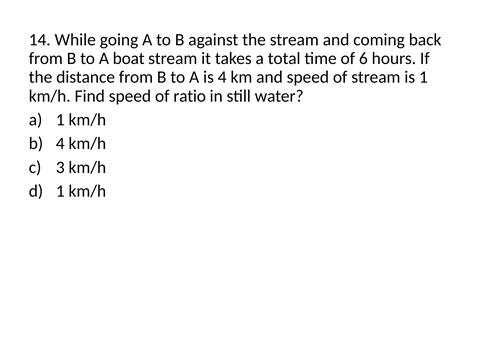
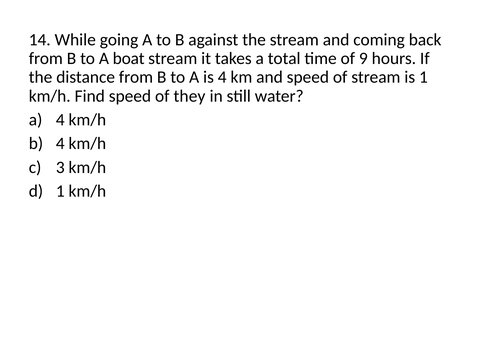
6: 6 -> 9
ratio: ratio -> they
a 1: 1 -> 4
